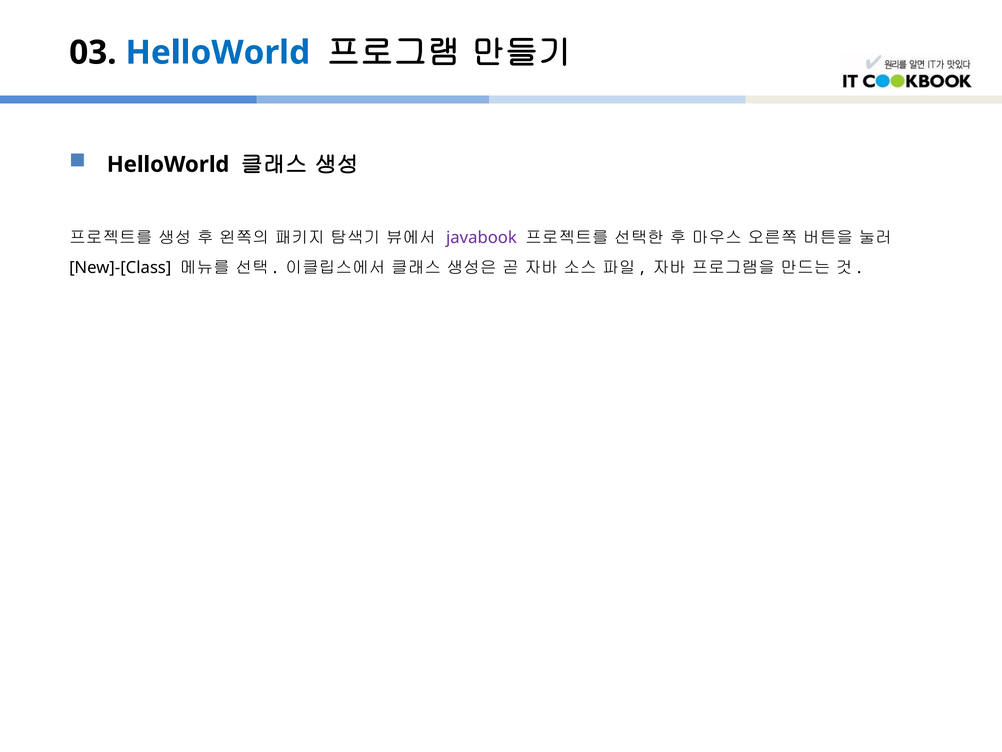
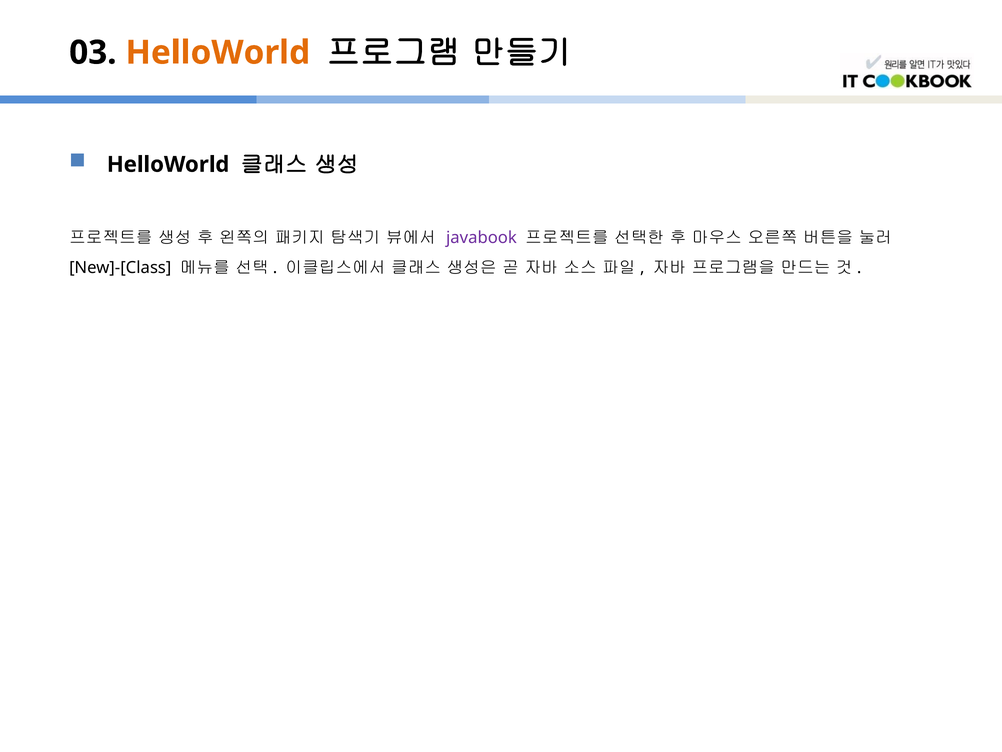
HelloWorld at (218, 53) colour: blue -> orange
